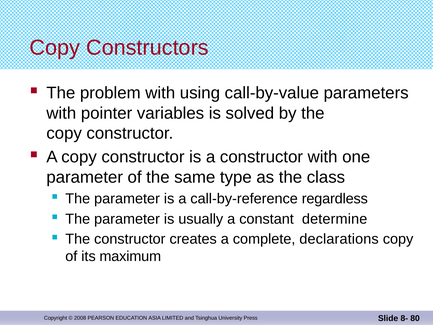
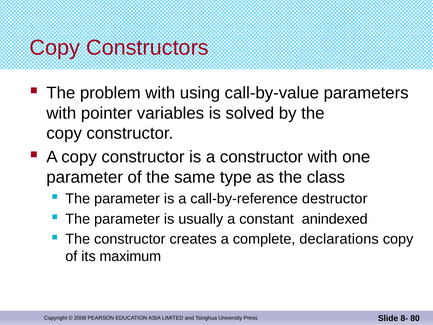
regardless: regardless -> destructor
determine: determine -> anindexed
